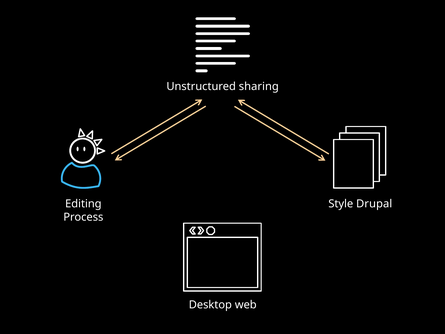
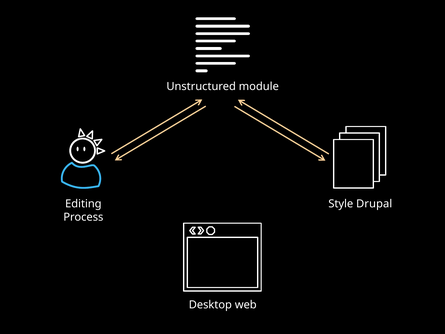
sharing: sharing -> module
